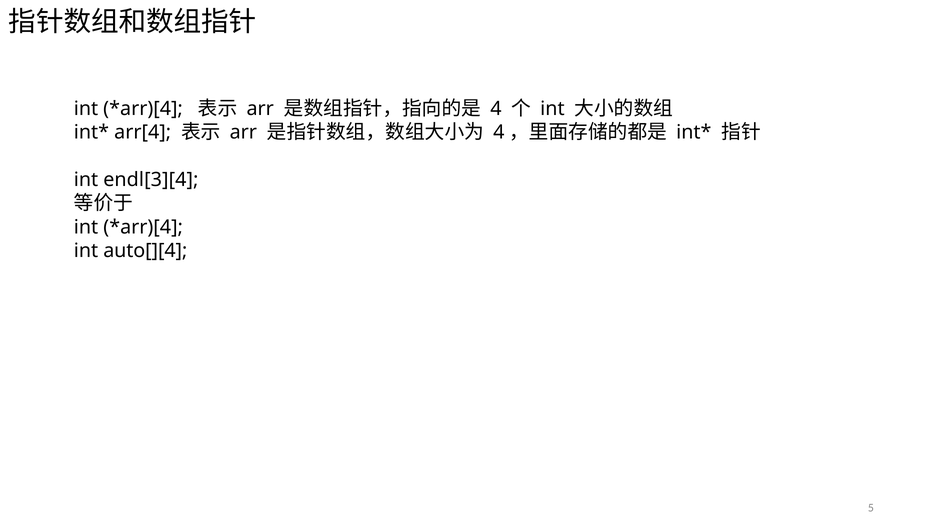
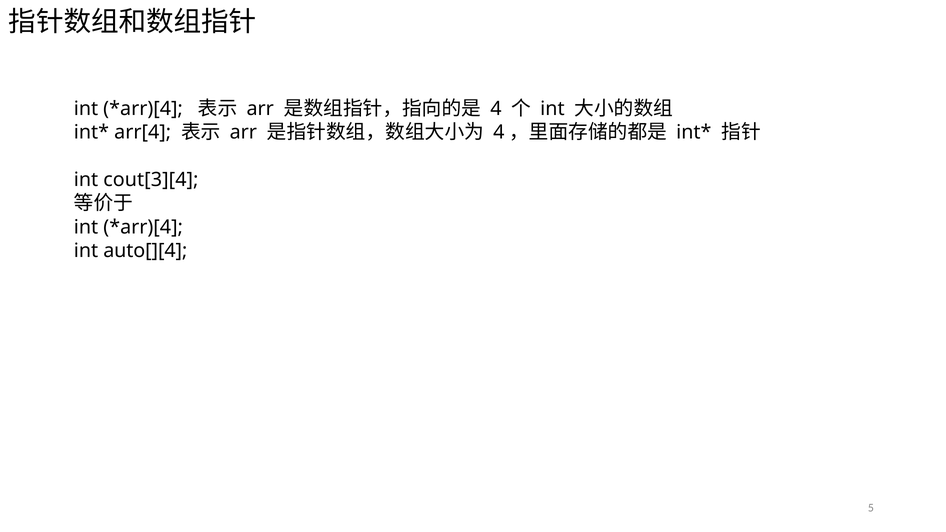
endl[3][4: endl[3][4 -> cout[3][4
